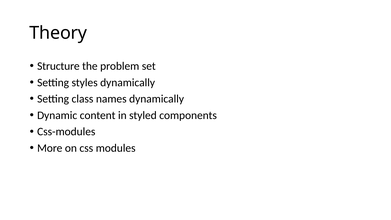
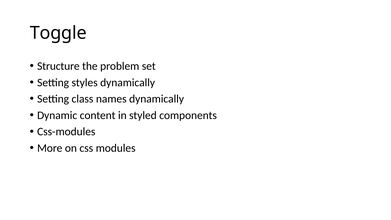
Theory: Theory -> Toggle
